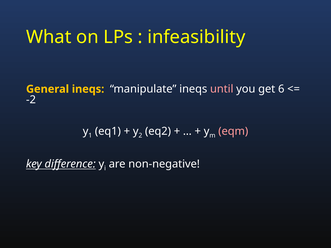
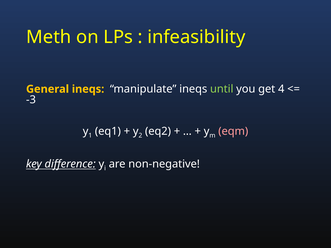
What: What -> Meth
until colour: pink -> light green
6: 6 -> 4
-2: -2 -> -3
